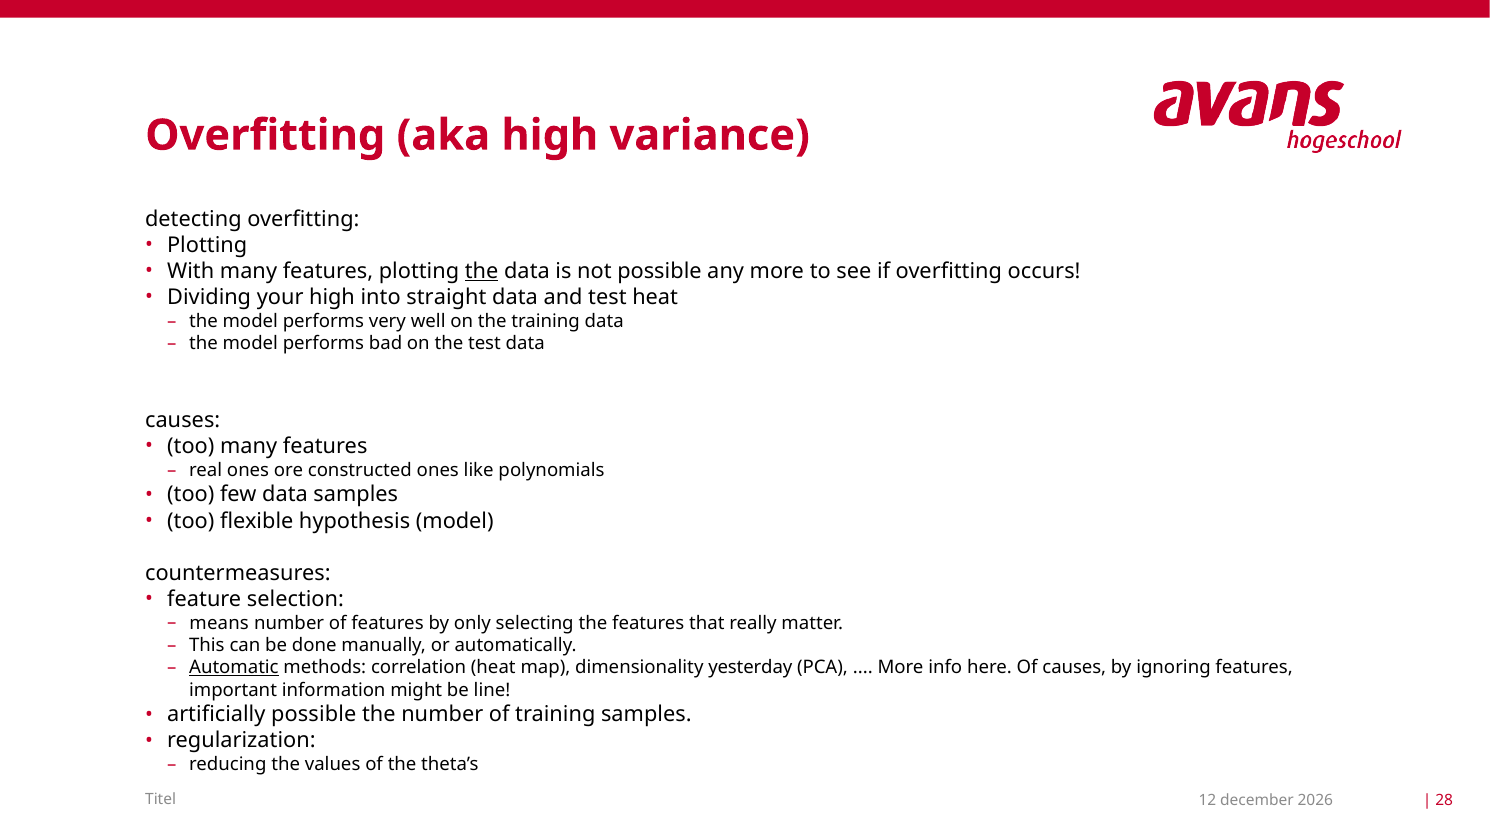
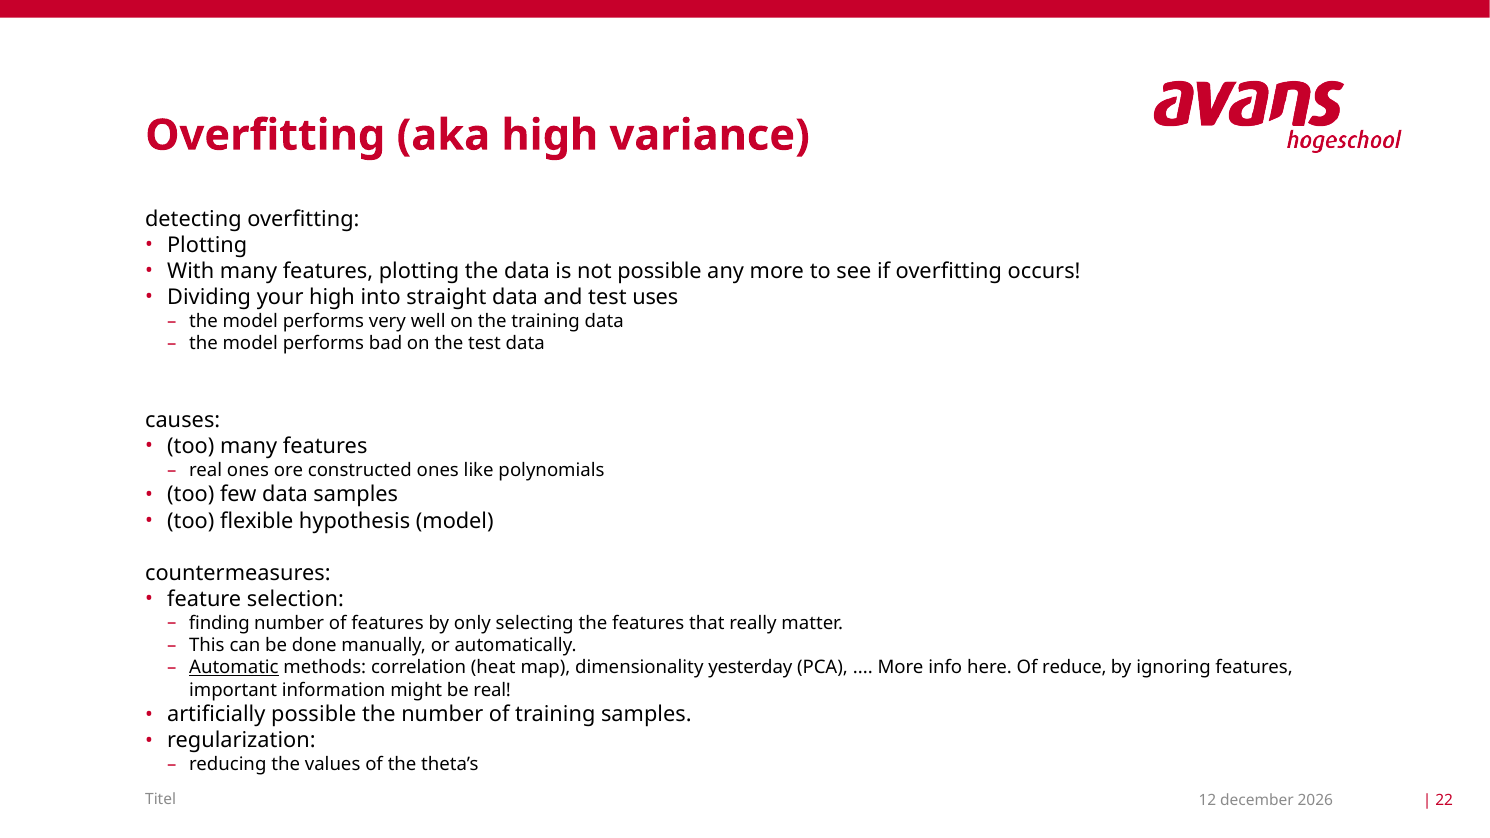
the at (482, 271) underline: present -> none
test heat: heat -> uses
means: means -> finding
Of causes: causes -> reduce
be line: line -> real
28: 28 -> 22
